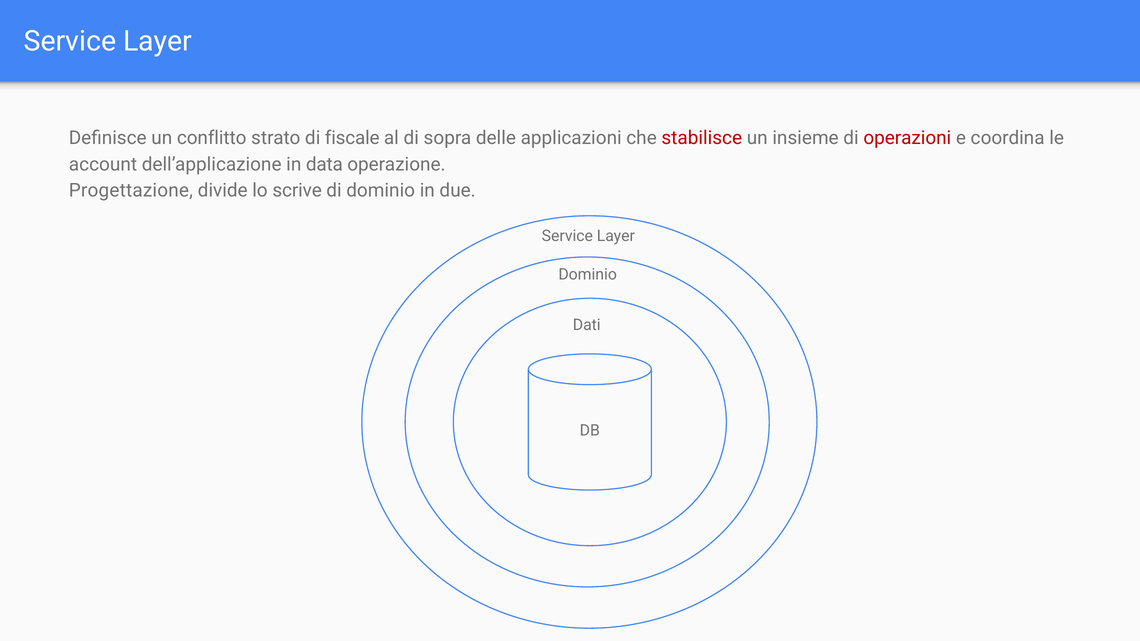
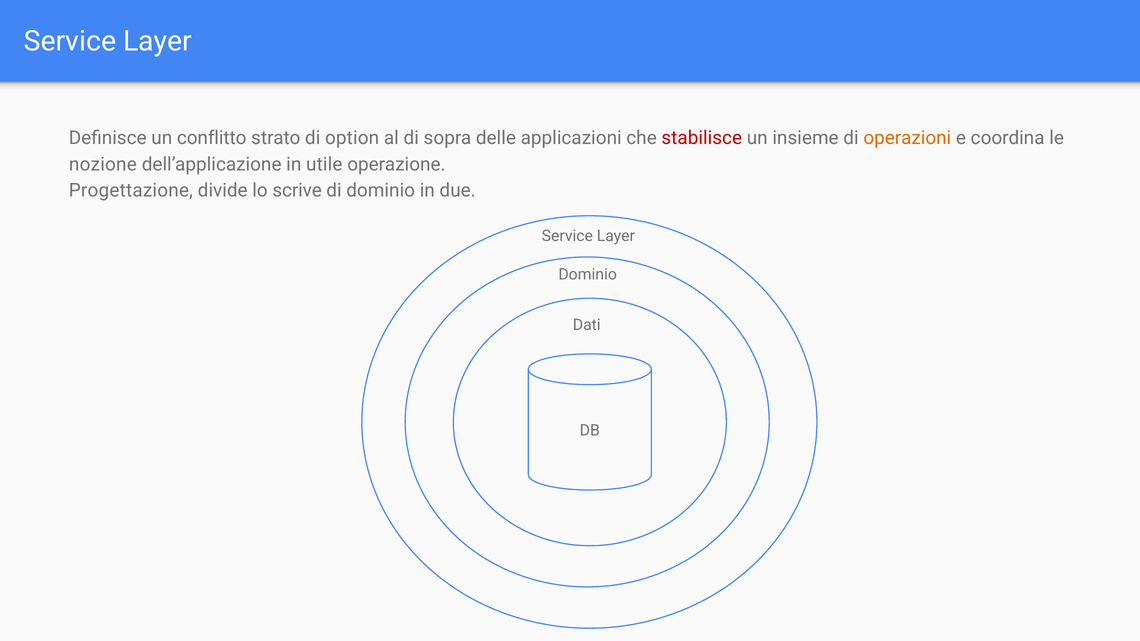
fiscale: fiscale -> option
operazioni colour: red -> orange
account: account -> nozione
data: data -> utile
